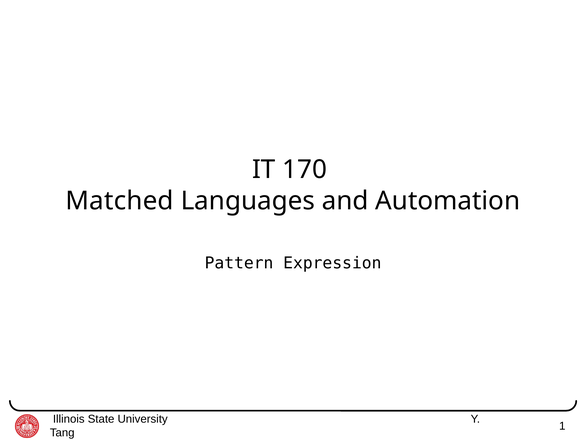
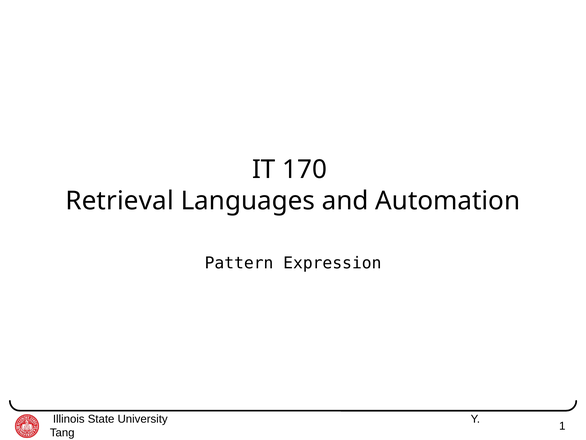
Matched: Matched -> Retrieval
